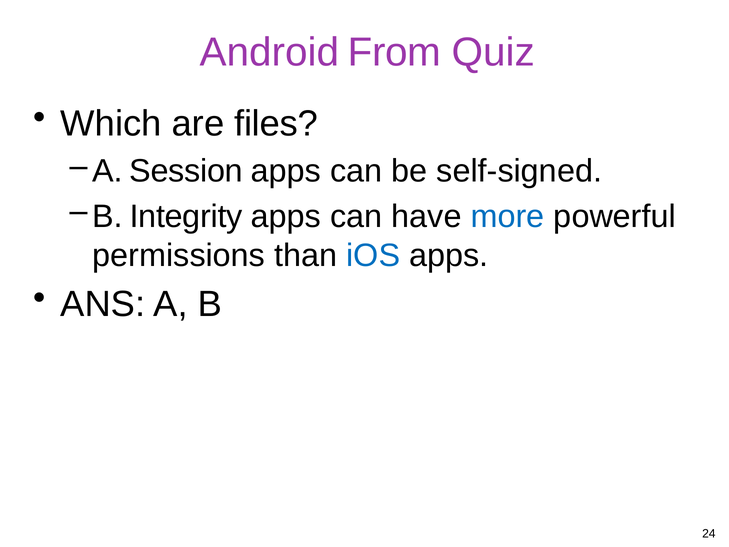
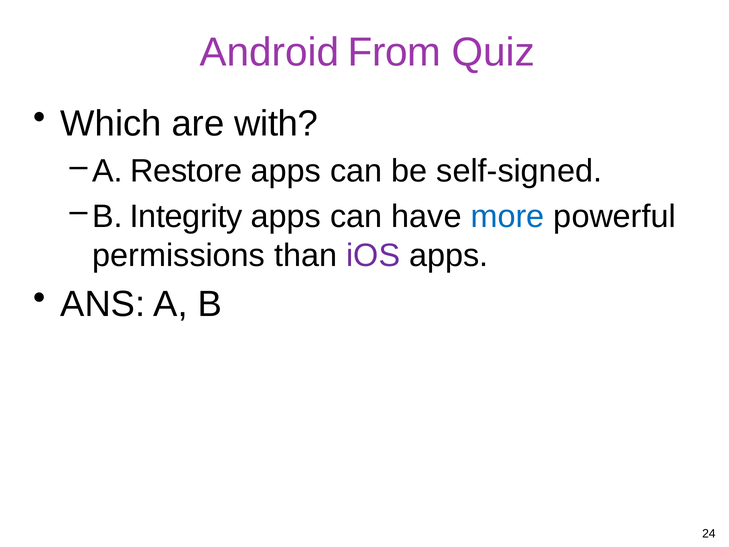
files: files -> with
Session: Session -> Restore
iOS colour: blue -> purple
